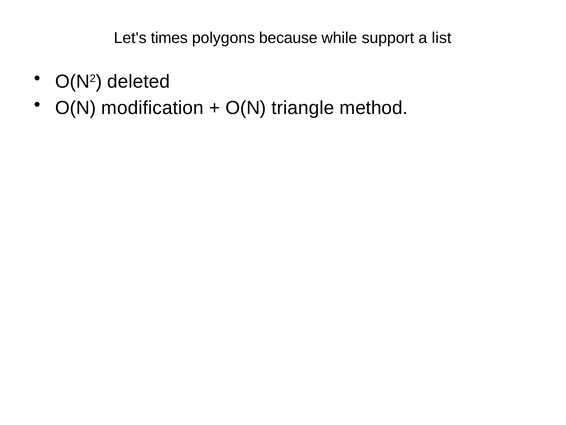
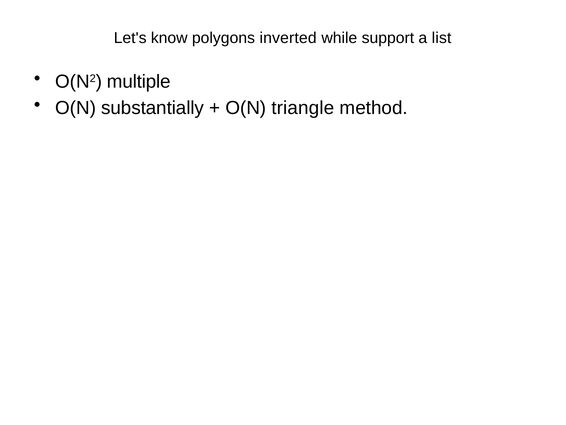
times: times -> know
because: because -> inverted
deleted: deleted -> multiple
modification: modification -> substantially
